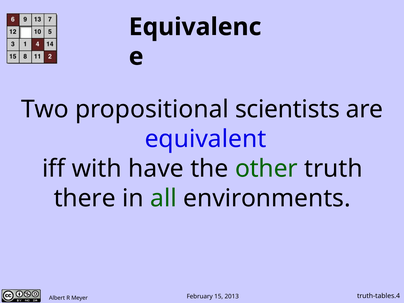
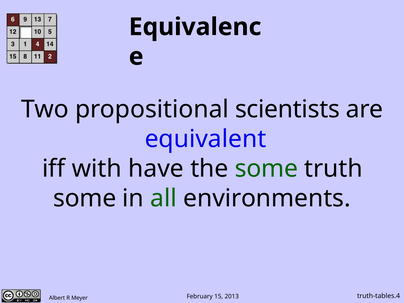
the other: other -> some
there at (85, 198): there -> some
